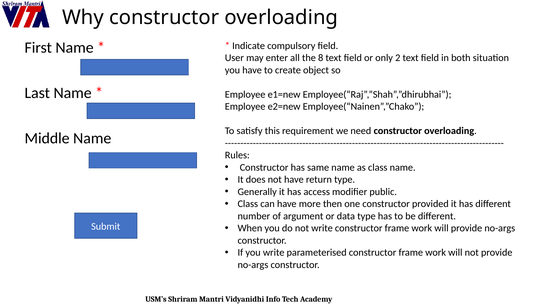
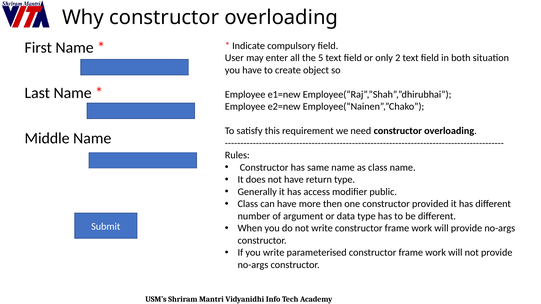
8: 8 -> 5
